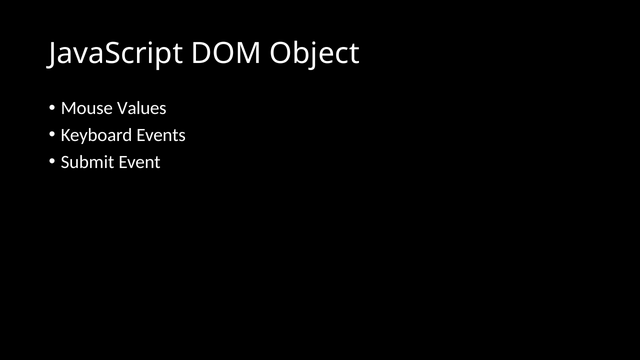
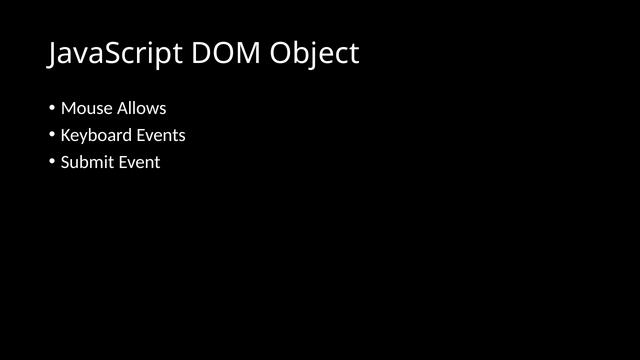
Values: Values -> Allows
